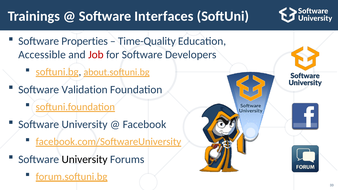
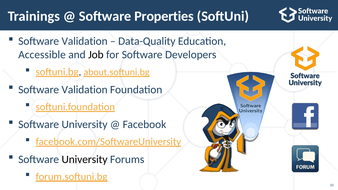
Interfaces: Interfaces -> Properties
Properties at (85, 41): Properties -> Validation
Time-Quality: Time-Quality -> Data-Quality
Job colour: red -> black
